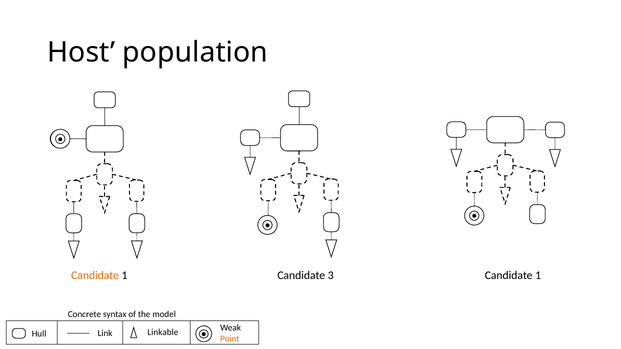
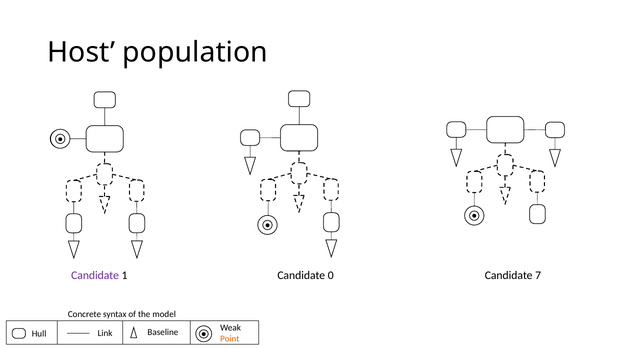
Candidate at (95, 276) colour: orange -> purple
3: 3 -> 0
1 at (538, 276): 1 -> 7
Linkable: Linkable -> Baseline
